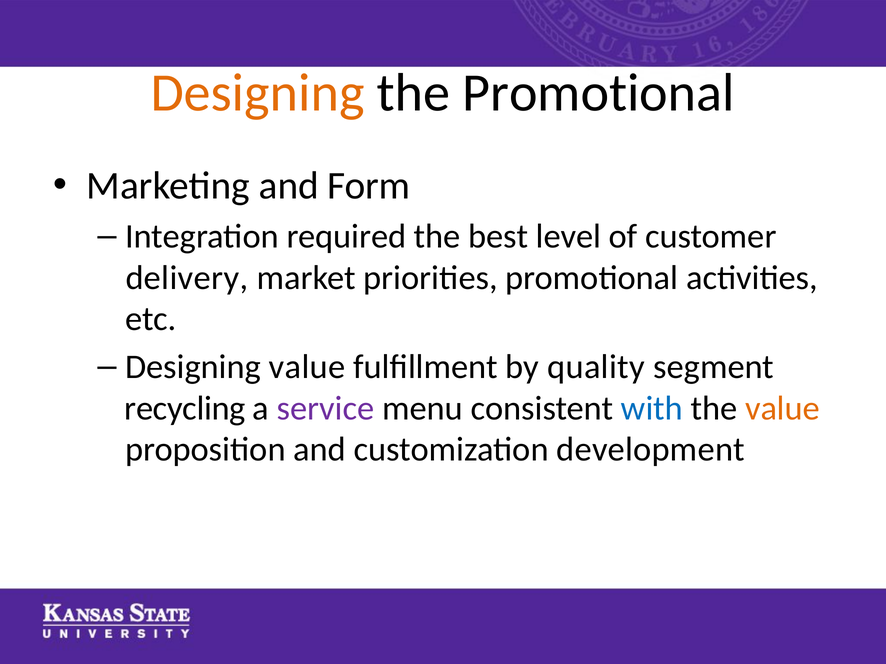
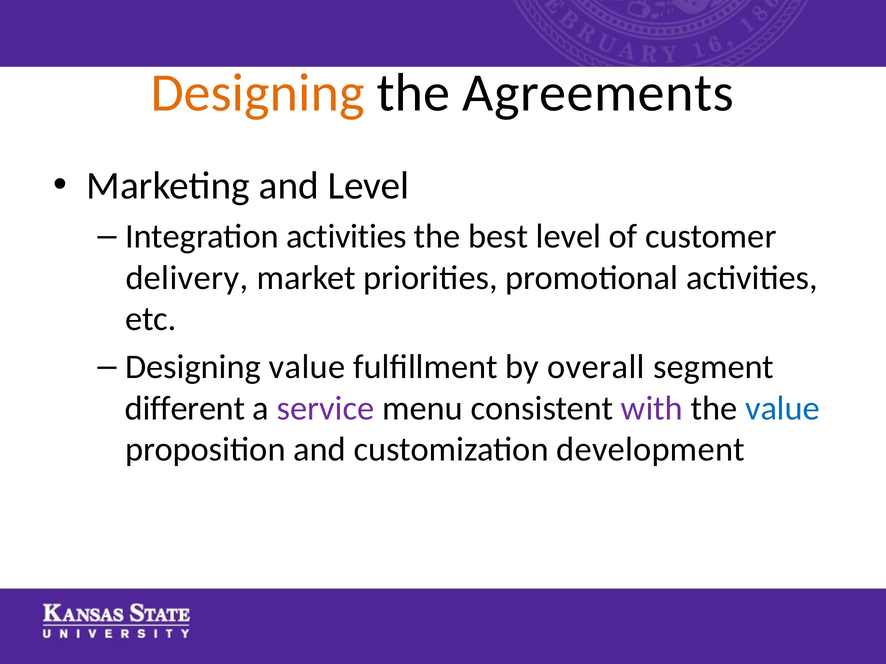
the Promotional: Promotional -> Agreements
and Form: Form -> Level
Integration required: required -> activities
quality: quality -> overall
recycling: recycling -> different
with colour: blue -> purple
value at (782, 409) colour: orange -> blue
